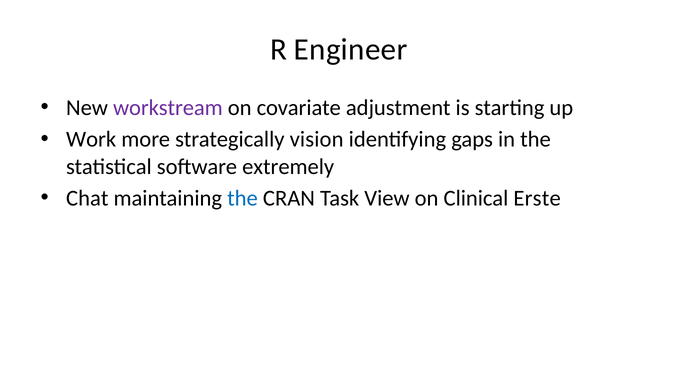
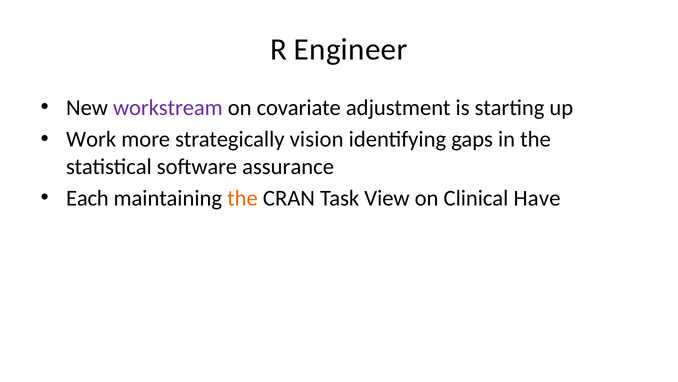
extremely: extremely -> assurance
Chat: Chat -> Each
the at (242, 198) colour: blue -> orange
Erste: Erste -> Have
